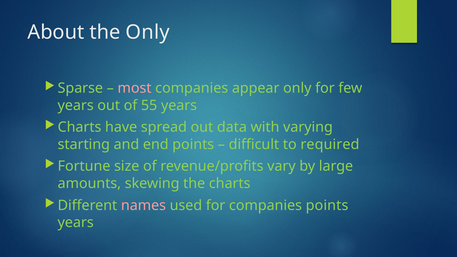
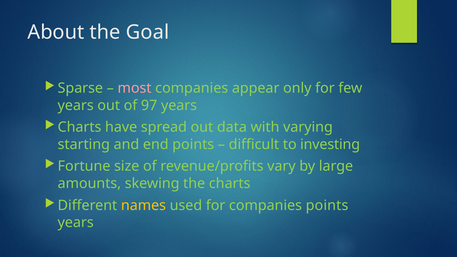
the Only: Only -> Goal
55: 55 -> 97
required: required -> investing
names colour: pink -> yellow
